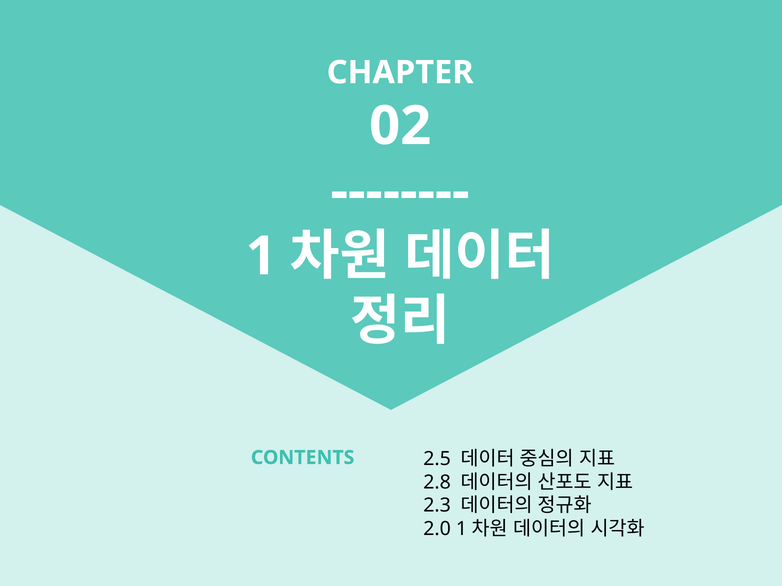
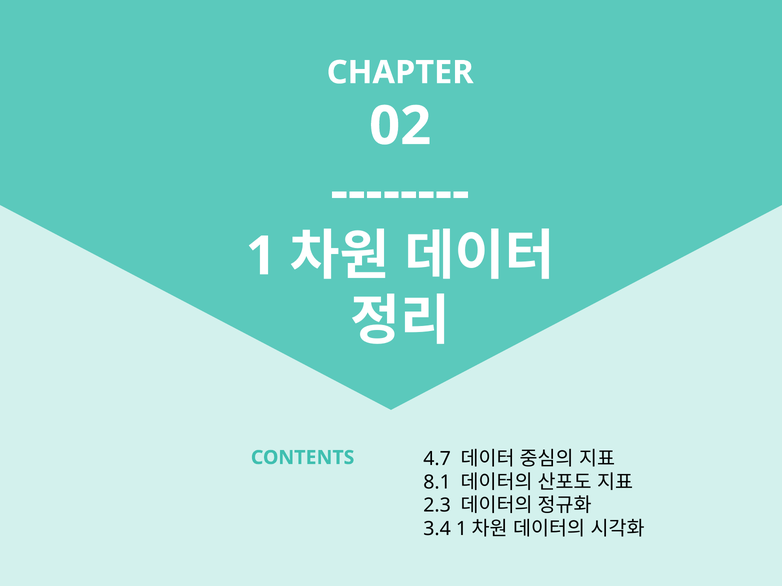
2.5: 2.5 -> 4.7
2.8: 2.8 -> 8.1
2.0: 2.0 -> 3.4
